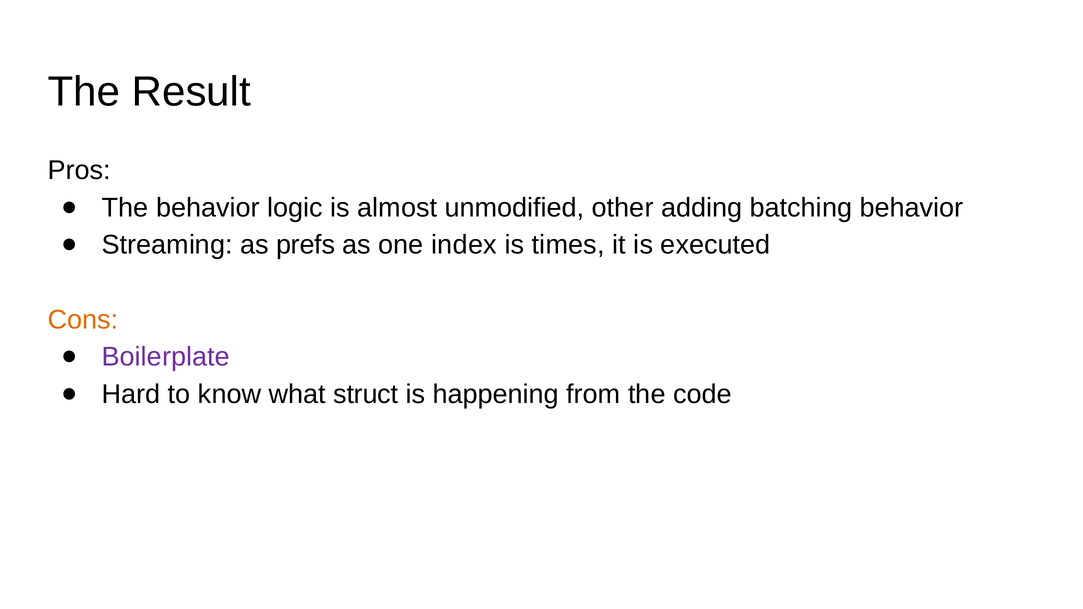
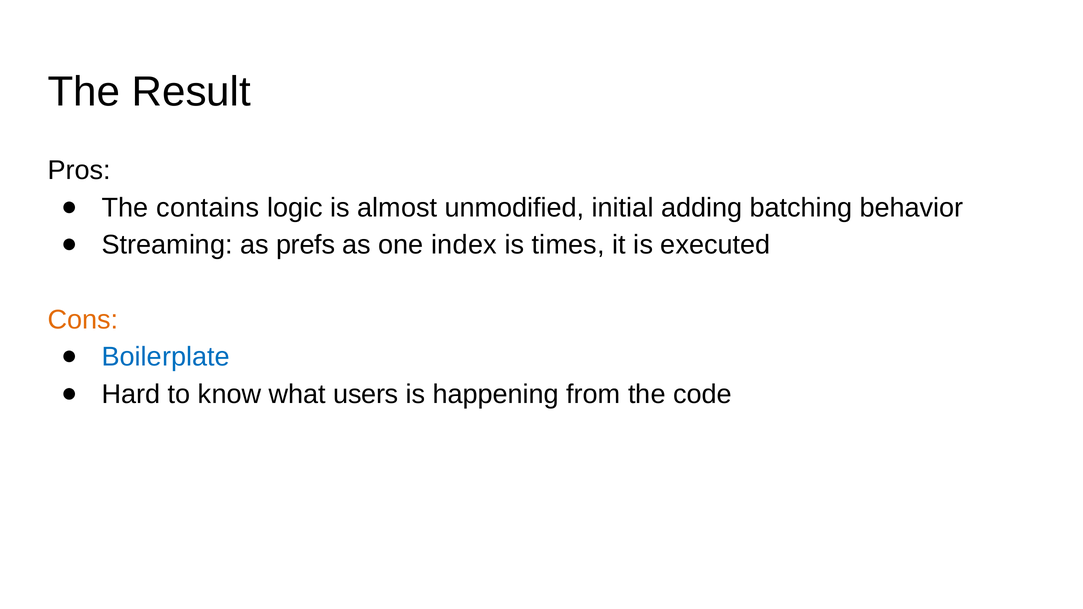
The behavior: behavior -> contains
other: other -> initial
Boilerplate colour: purple -> blue
struct: struct -> users
